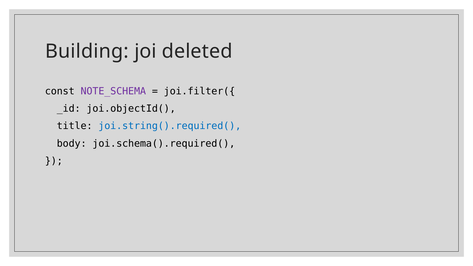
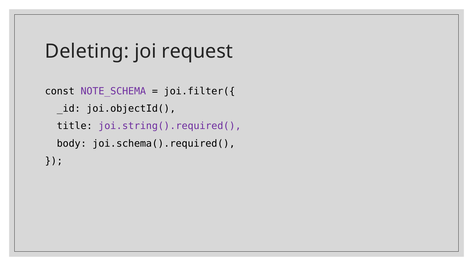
Building: Building -> Deleting
deleted: deleted -> request
joi.string().required( colour: blue -> purple
